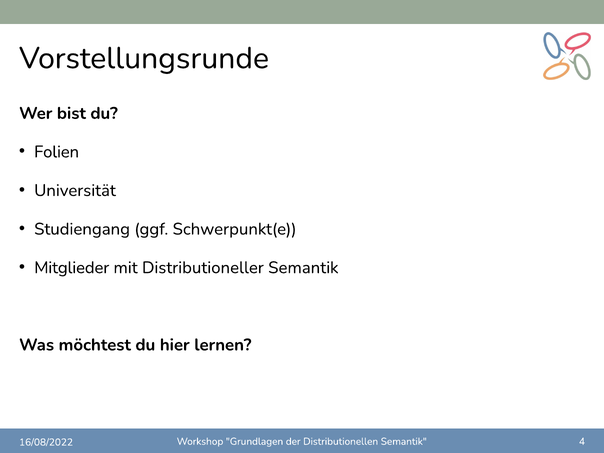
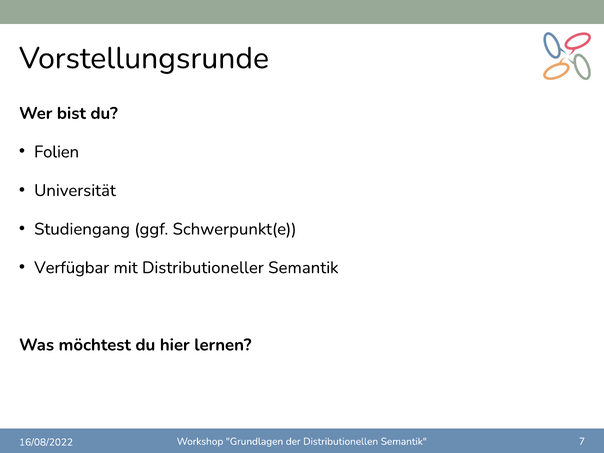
Mitglieder: Mitglieder -> Verfügbar
4: 4 -> 7
